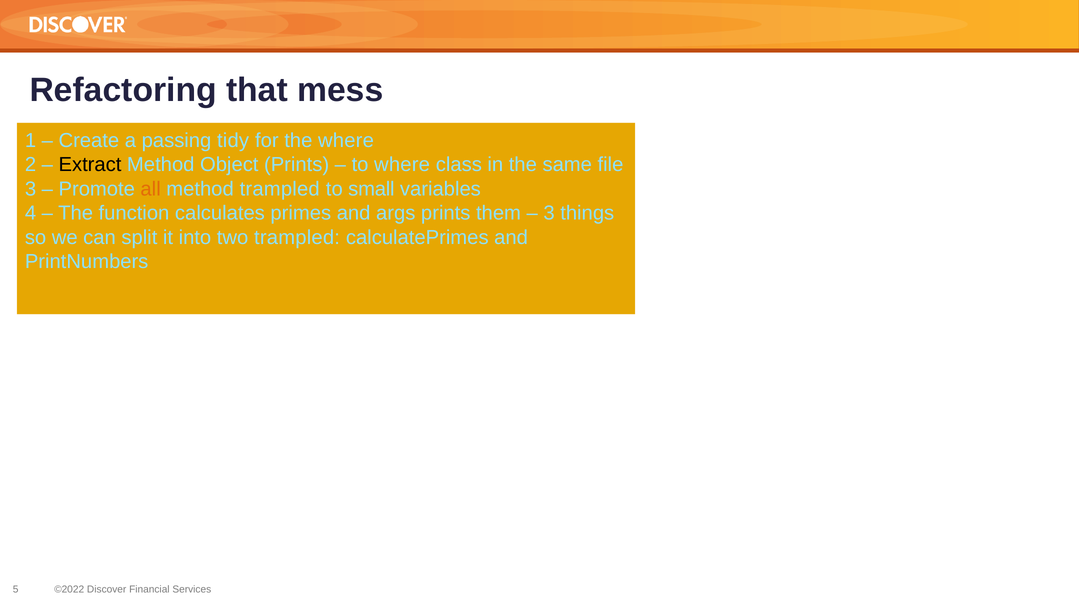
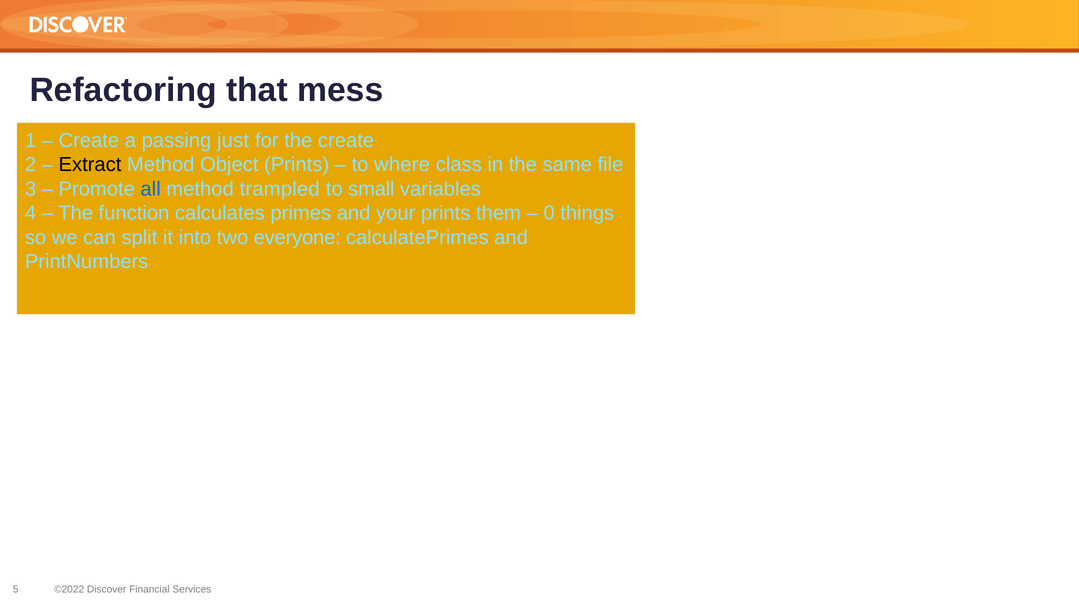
tidy: tidy -> just
the where: where -> create
all colour: orange -> blue
args: args -> your
3 at (549, 213): 3 -> 0
two trampled: trampled -> everyone
